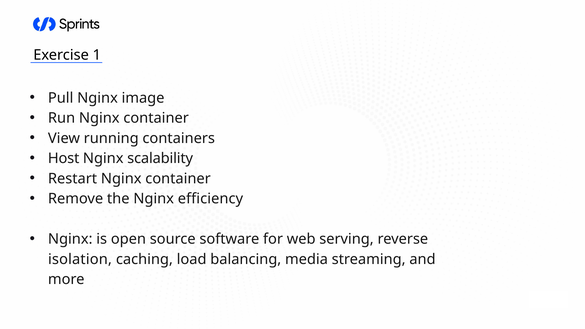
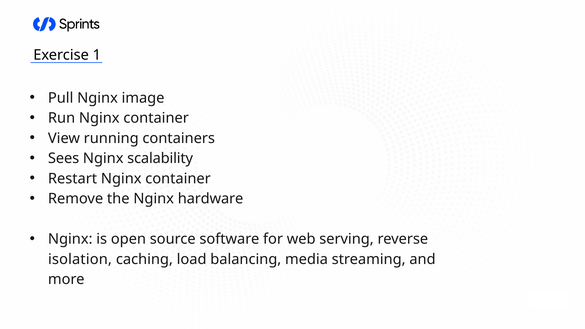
Host: Host -> Sees
efficiency: efficiency -> hardware
